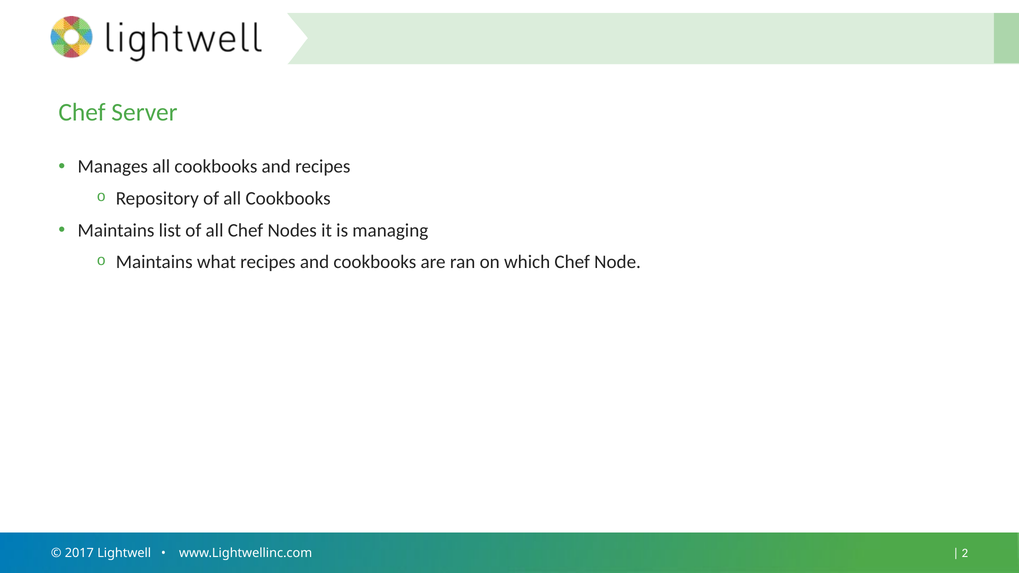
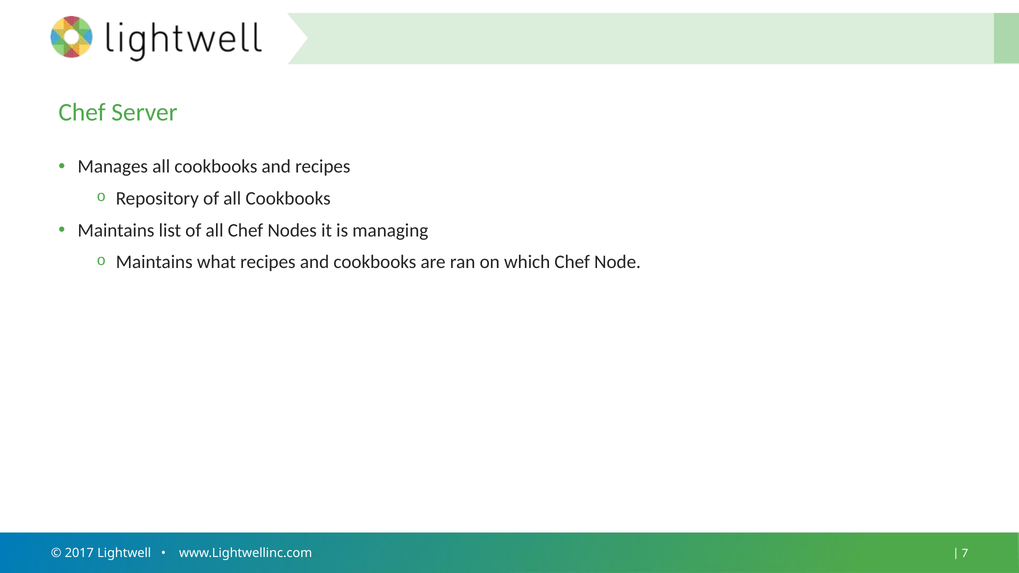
2: 2 -> 7
